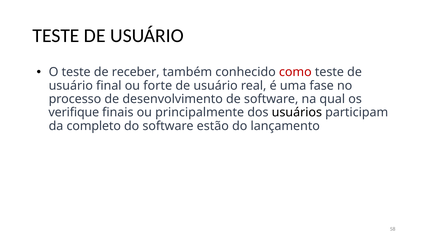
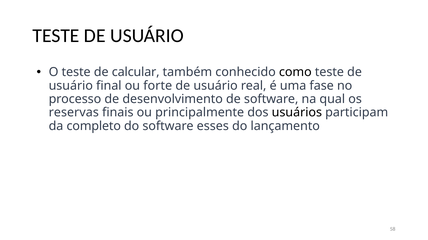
receber: receber -> calcular
como colour: red -> black
verifique: verifique -> reservas
estão: estão -> esses
